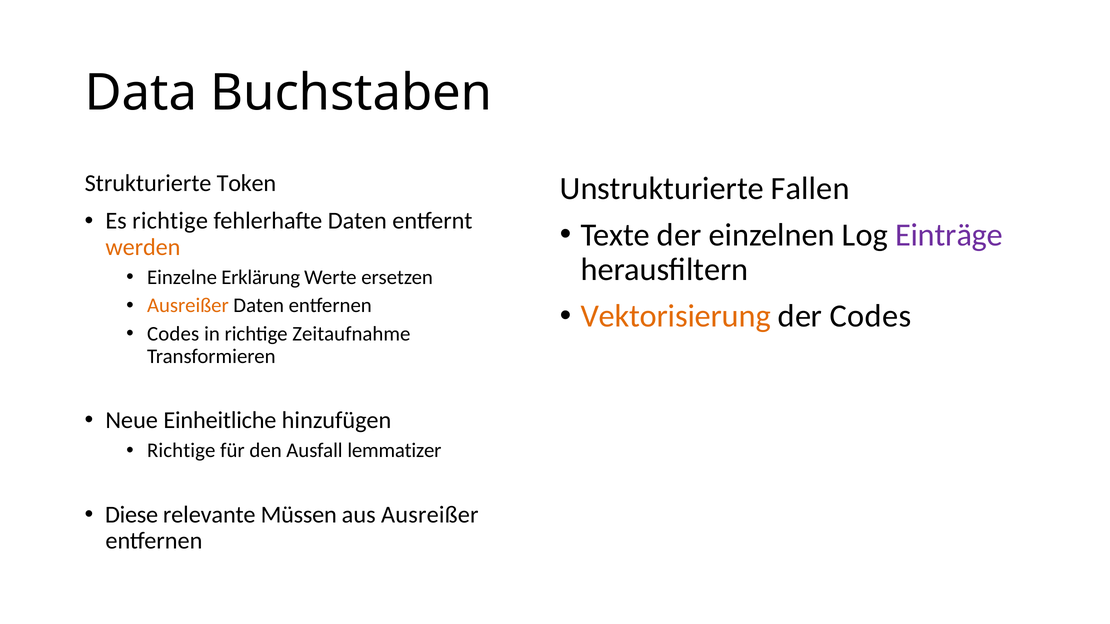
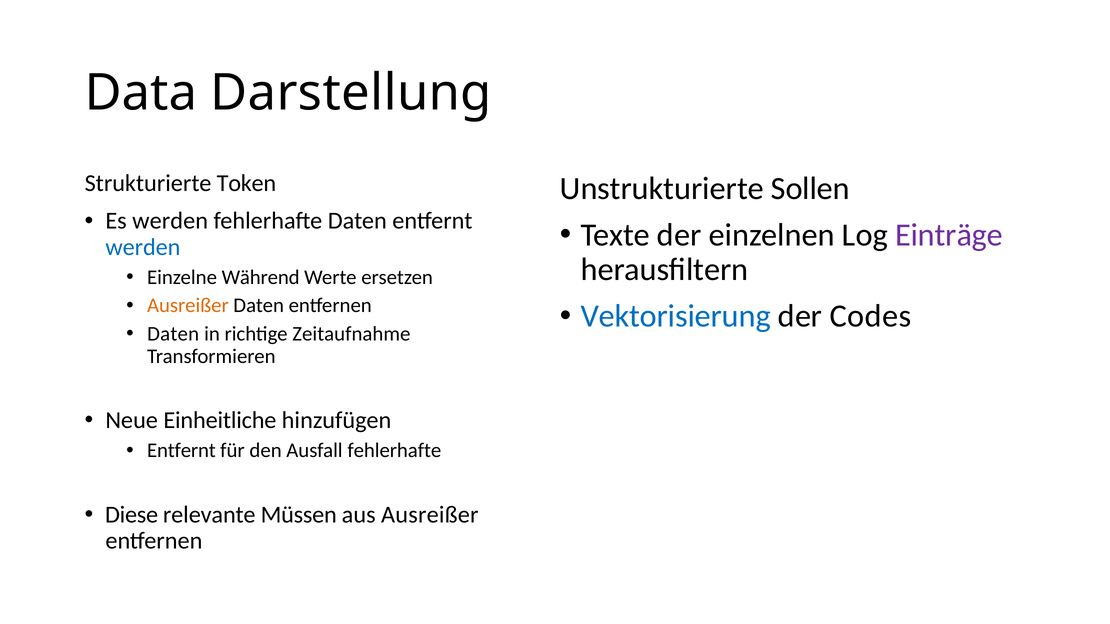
Buchstaben: Buchstaben -> Darstellung
Fallen: Fallen -> Sollen
Es richtige: richtige -> werden
werden at (143, 247) colour: orange -> blue
Erklärung: Erklärung -> Während
Vektorisierung colour: orange -> blue
Codes at (173, 334): Codes -> Daten
Richtige at (181, 451): Richtige -> Entfernt
Ausfall lemmatizer: lemmatizer -> fehlerhafte
